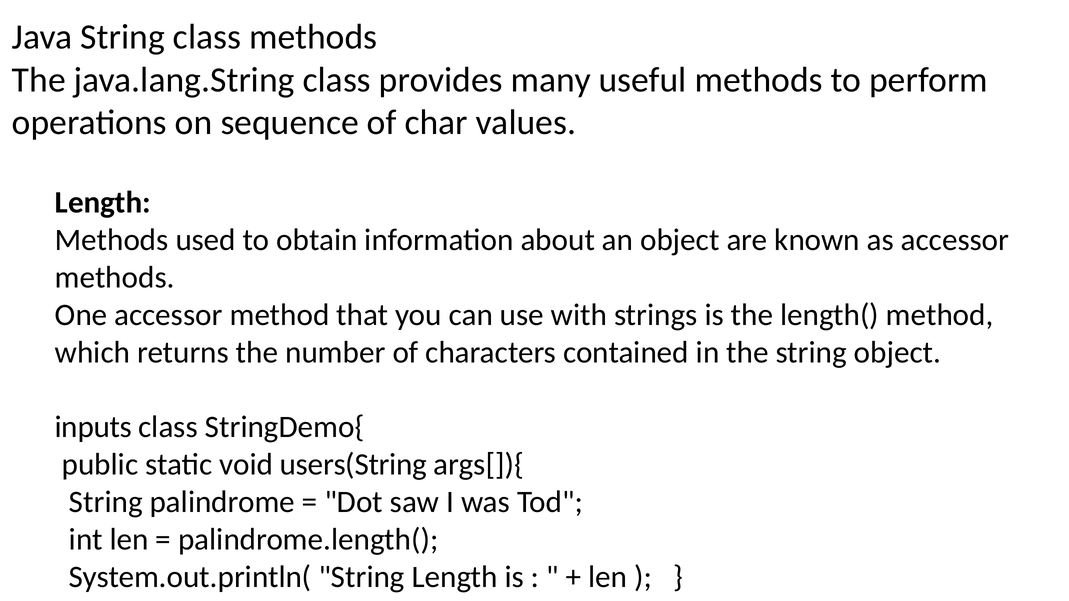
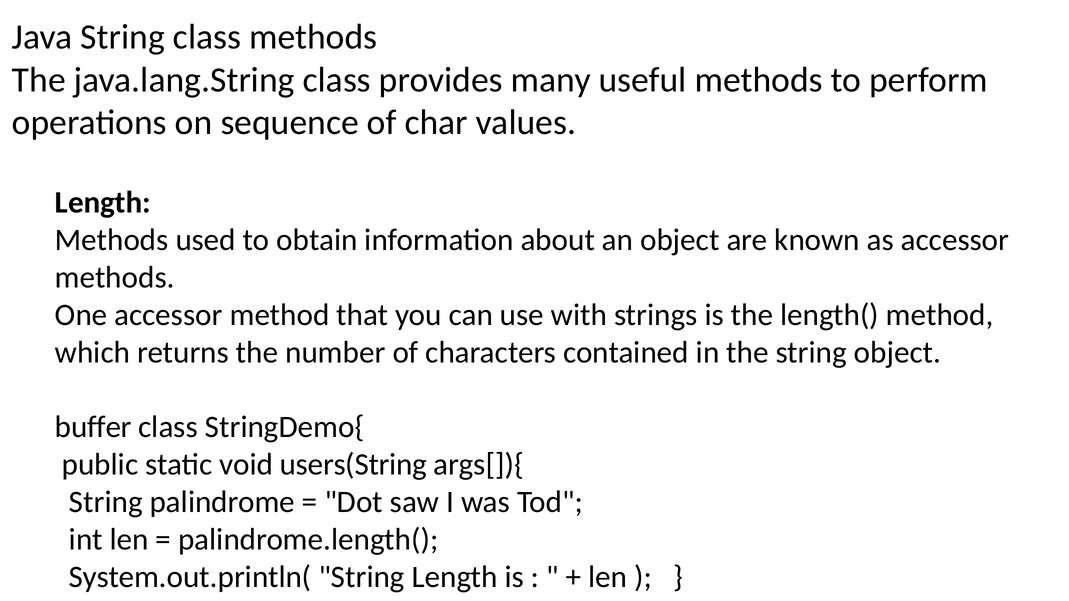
inputs: inputs -> buffer
